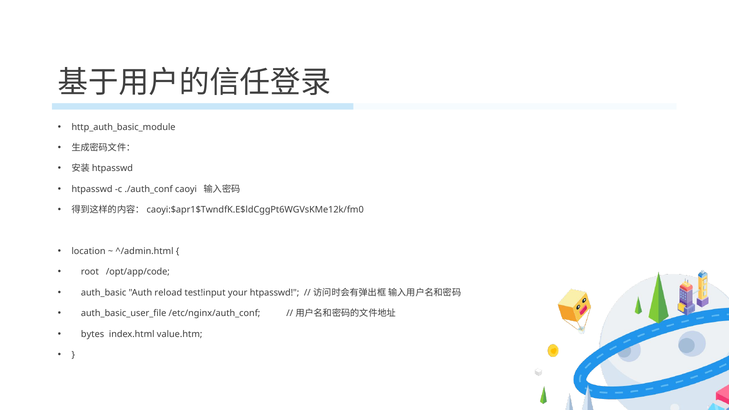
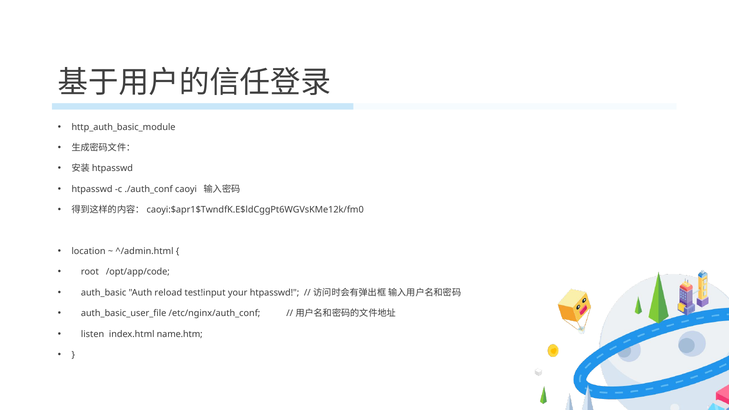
bytes: bytes -> listen
value.htm: value.htm -> name.htm
